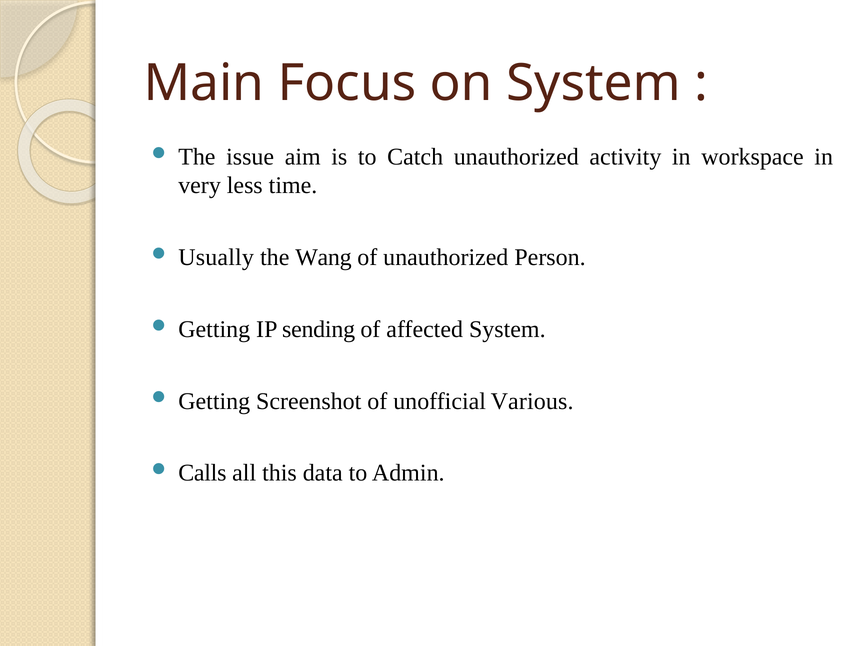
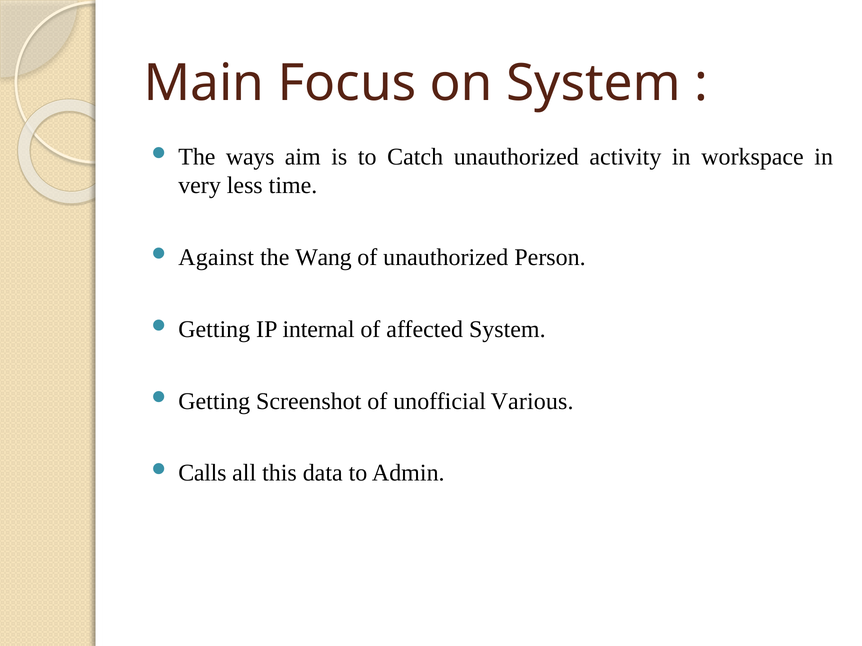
issue: issue -> ways
Usually: Usually -> Against
sending: sending -> internal
